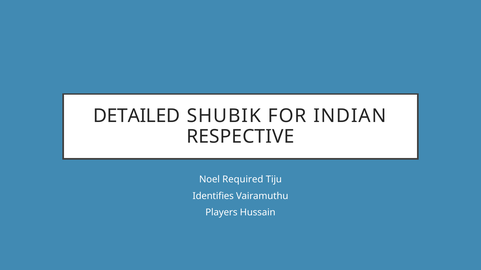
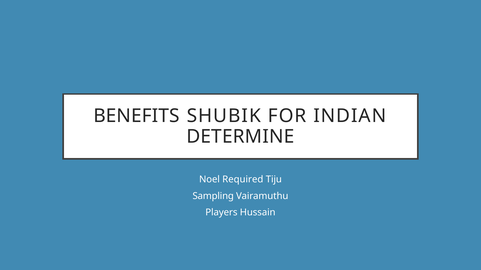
DETAILED: DETAILED -> BENEFITS
RESPECTIVE: RESPECTIVE -> DETERMINE
Identifies: Identifies -> Sampling
